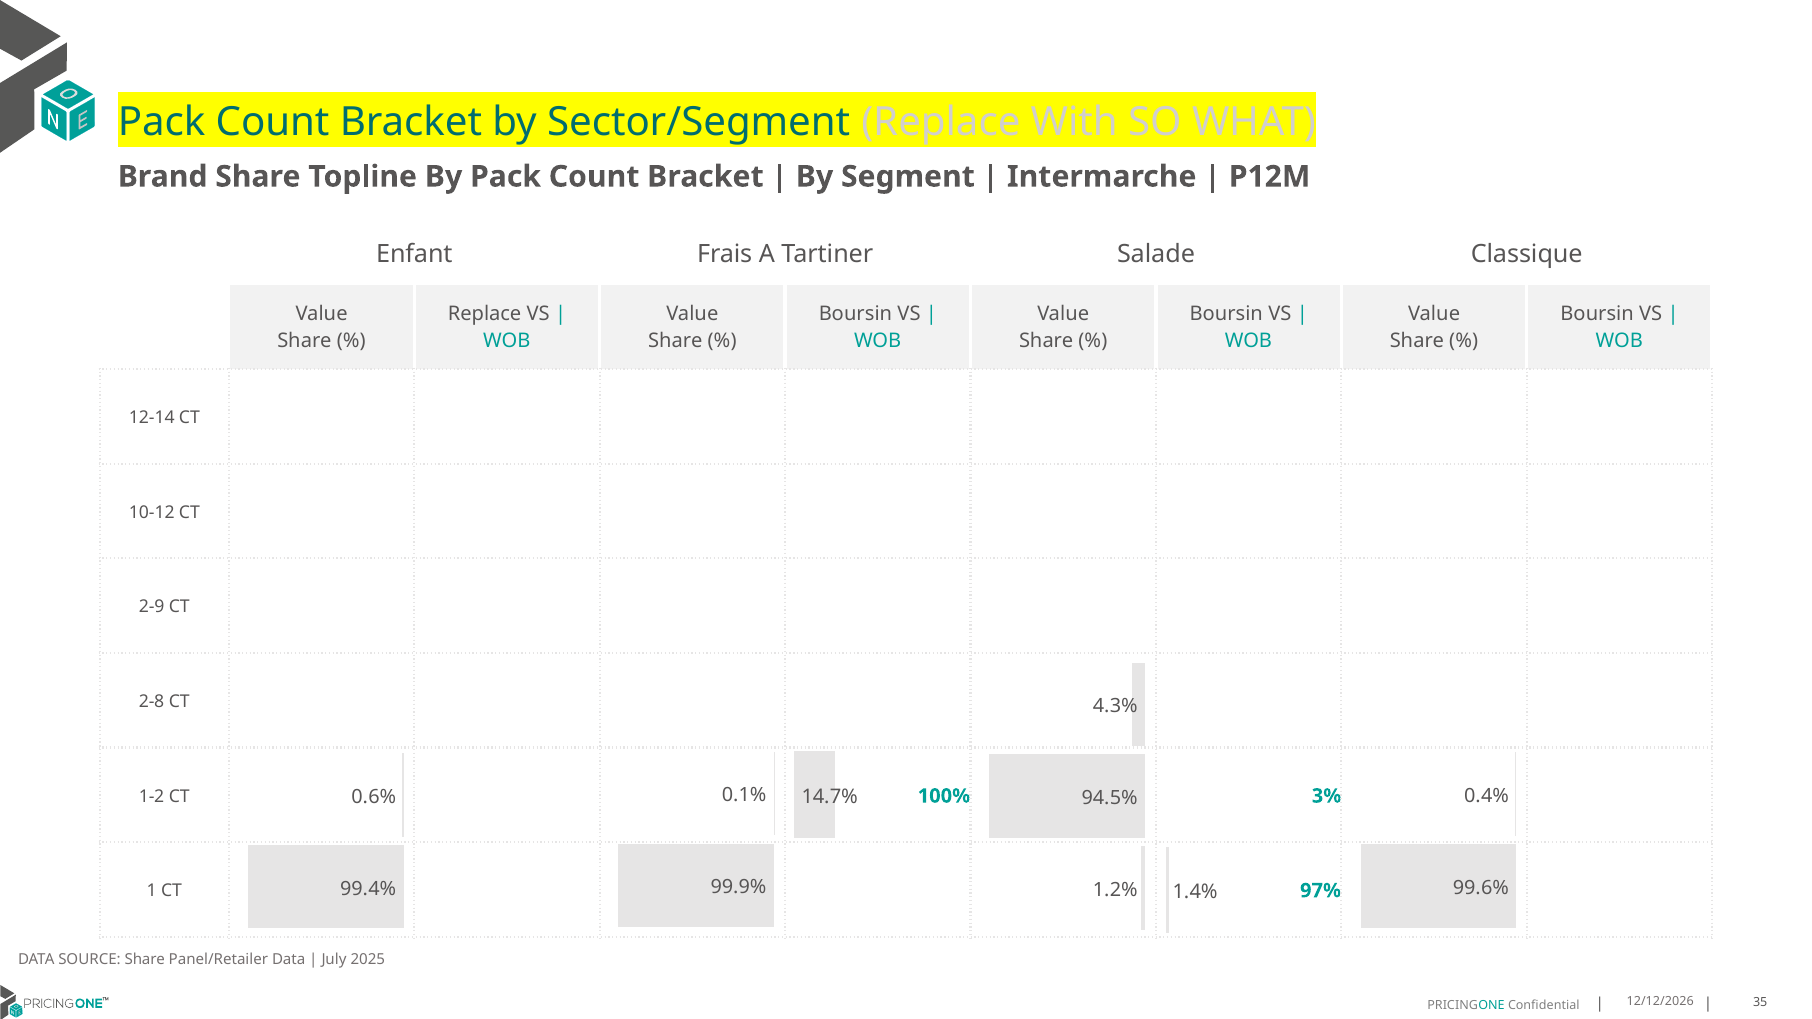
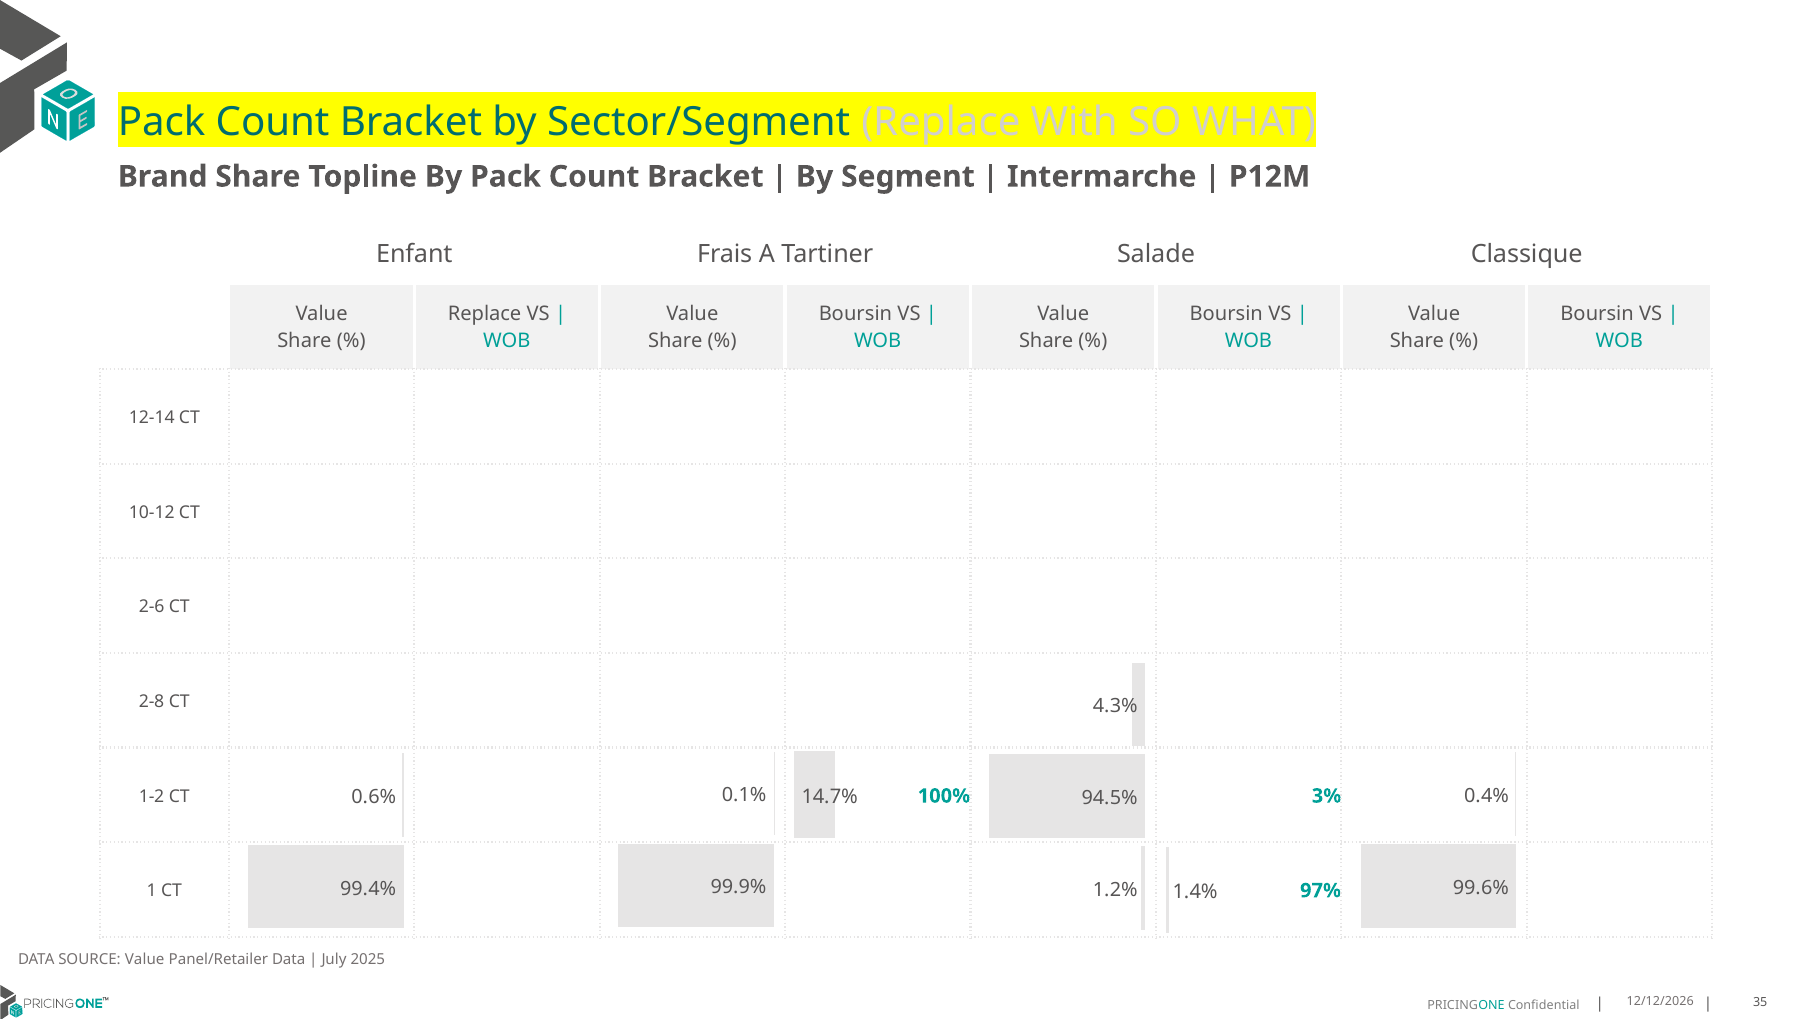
2-9: 2-9 -> 2-6
SOURCE Share: Share -> Value
